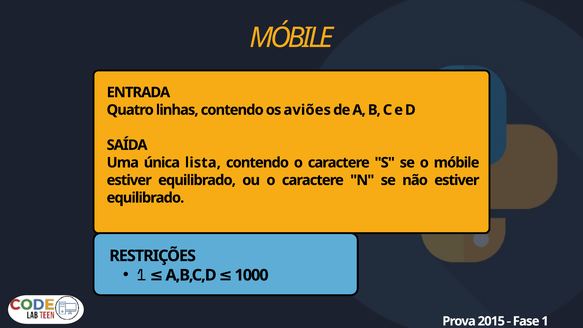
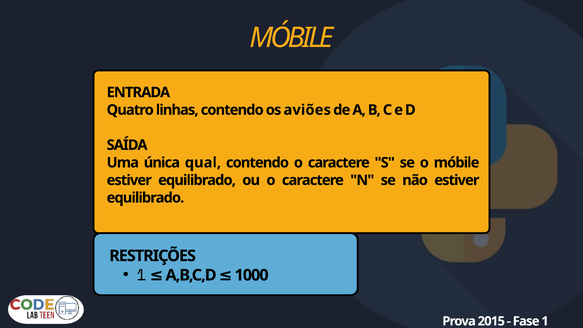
lista: lista -> qual
